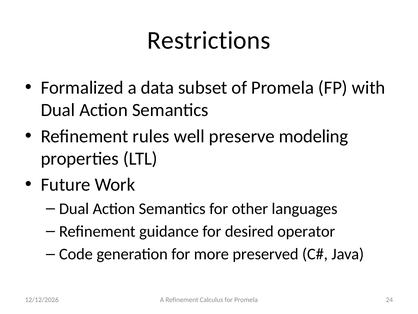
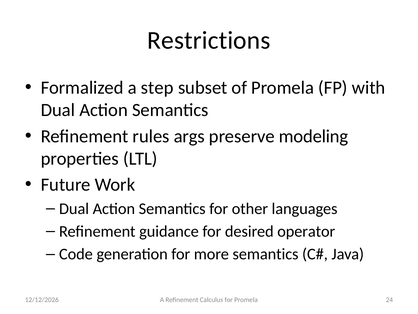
data: data -> step
well: well -> args
more preserved: preserved -> semantics
